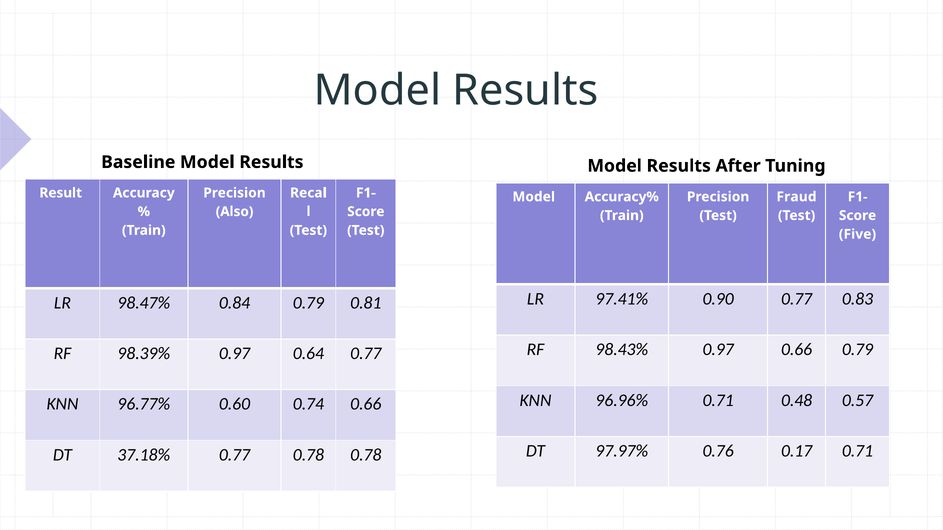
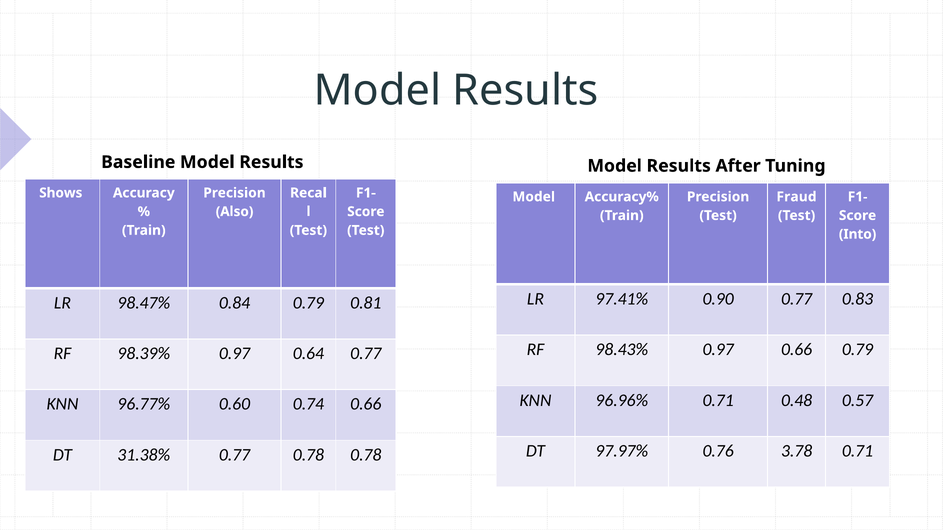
Result: Result -> Shows
Five: Five -> Into
0.17: 0.17 -> 3.78
37.18%: 37.18% -> 31.38%
